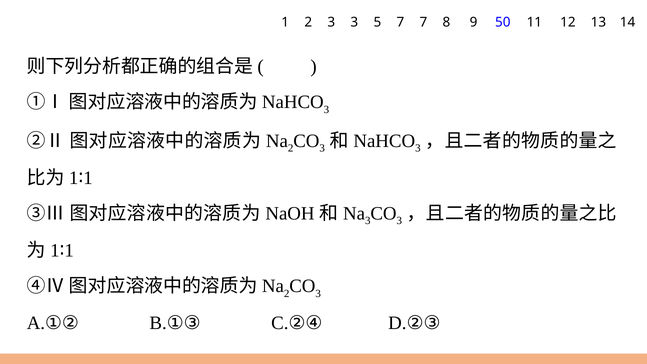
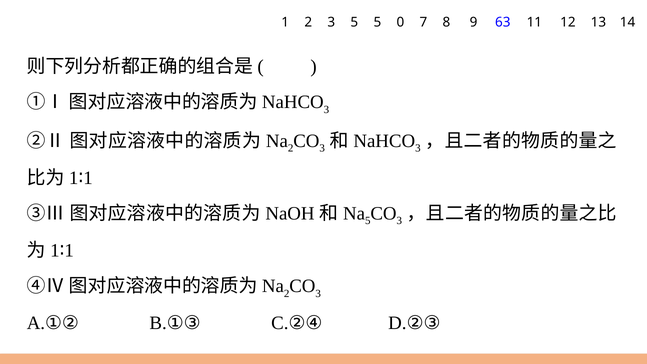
3 3: 3 -> 5
5 7: 7 -> 0
50: 50 -> 63
3 at (368, 221): 3 -> 5
